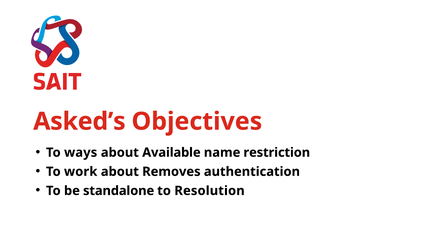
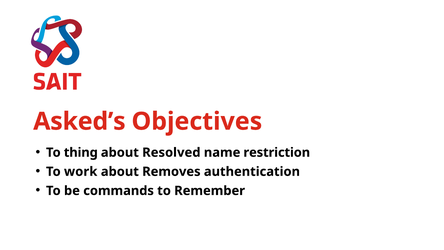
ways: ways -> thing
Available: Available -> Resolved
standalone: standalone -> commands
Resolution: Resolution -> Remember
